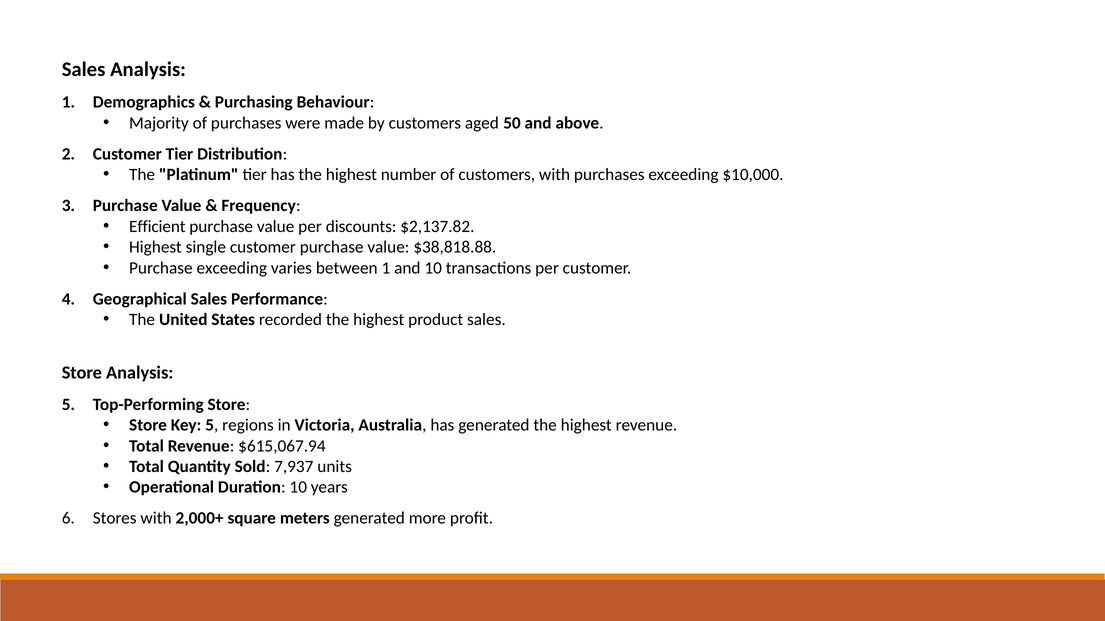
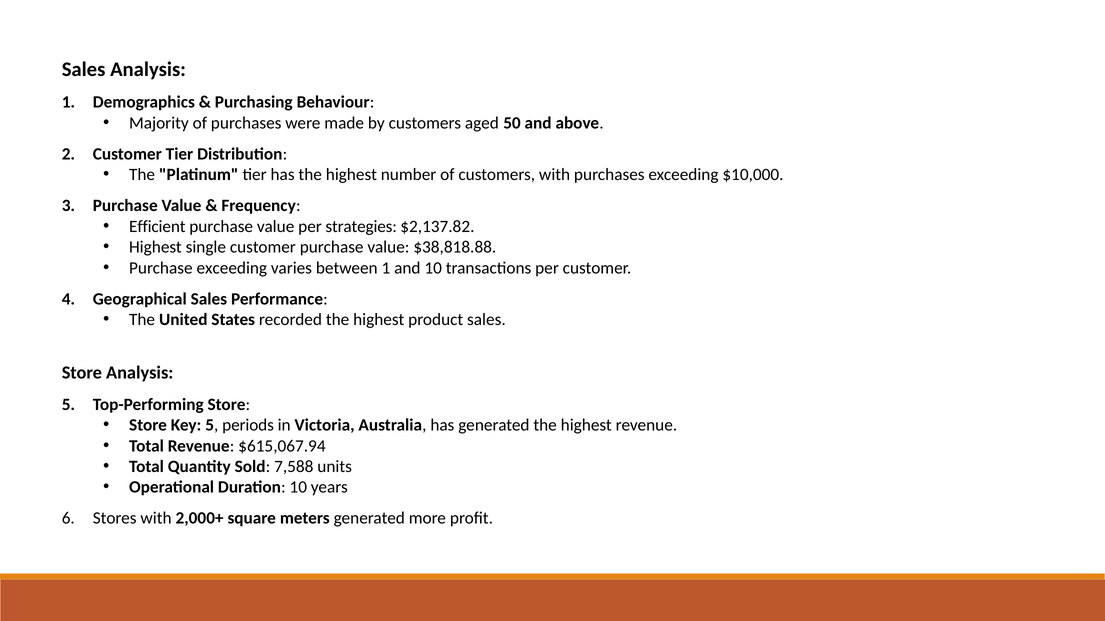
discounts: discounts -> strategies
regions: regions -> periods
7,937: 7,937 -> 7,588
